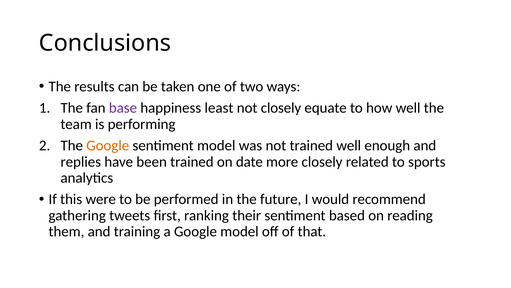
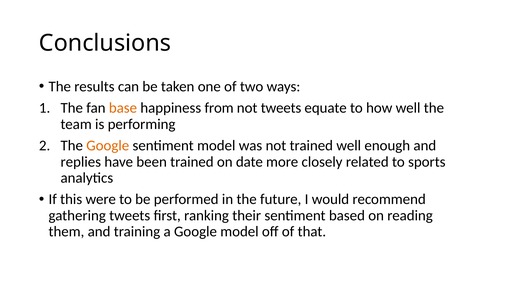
base colour: purple -> orange
least: least -> from
not closely: closely -> tweets
